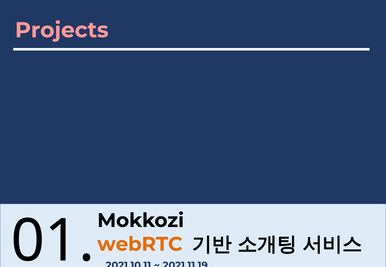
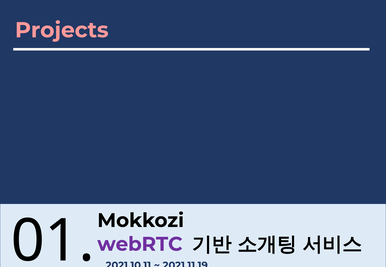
webRTC colour: orange -> purple
